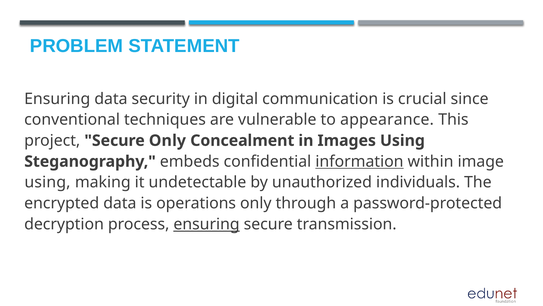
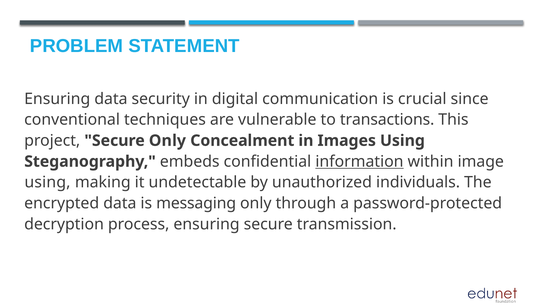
appearance: appearance -> transactions
operations: operations -> messaging
ensuring at (207, 224) underline: present -> none
